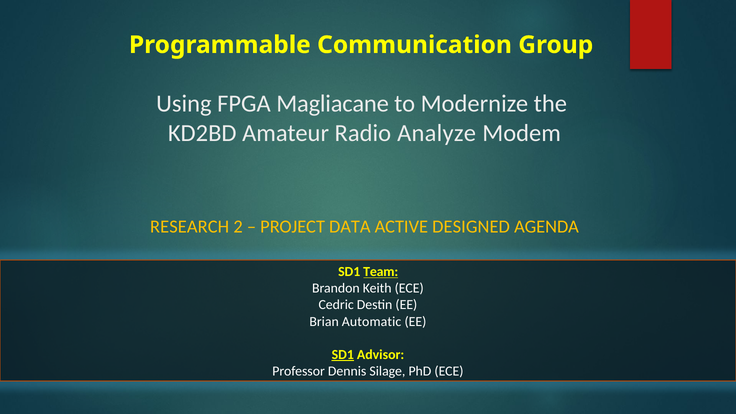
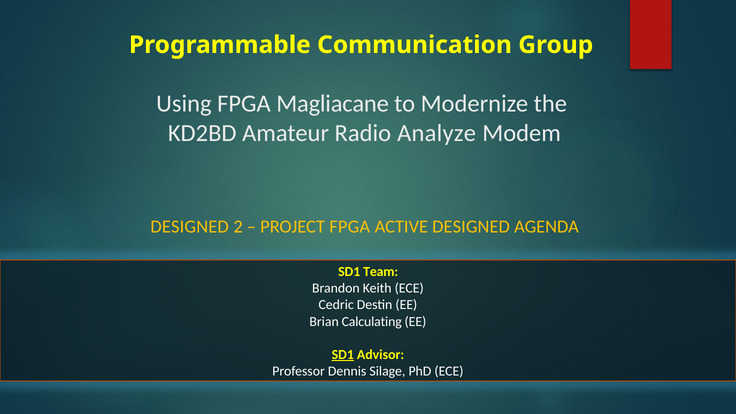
RESEARCH at (190, 227): RESEARCH -> DESIGNED
PROJECT DATA: DATA -> FPGA
Team underline: present -> none
Automatic: Automatic -> Calculating
